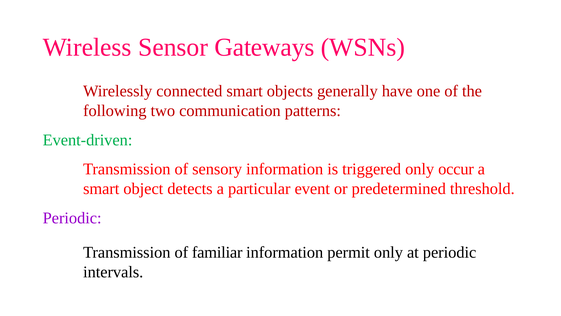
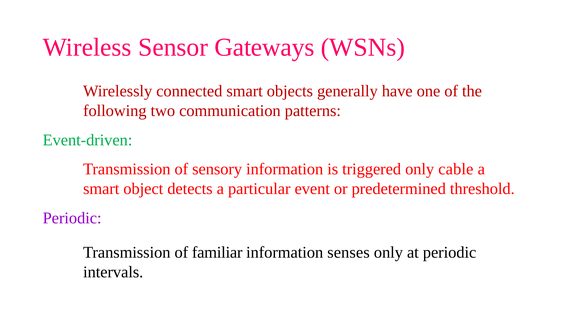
occur: occur -> cable
permit: permit -> senses
